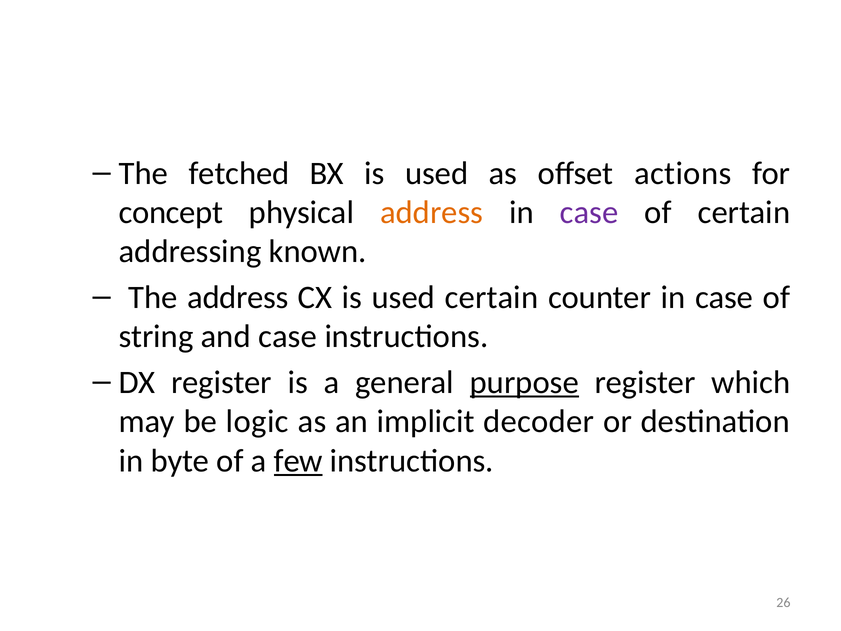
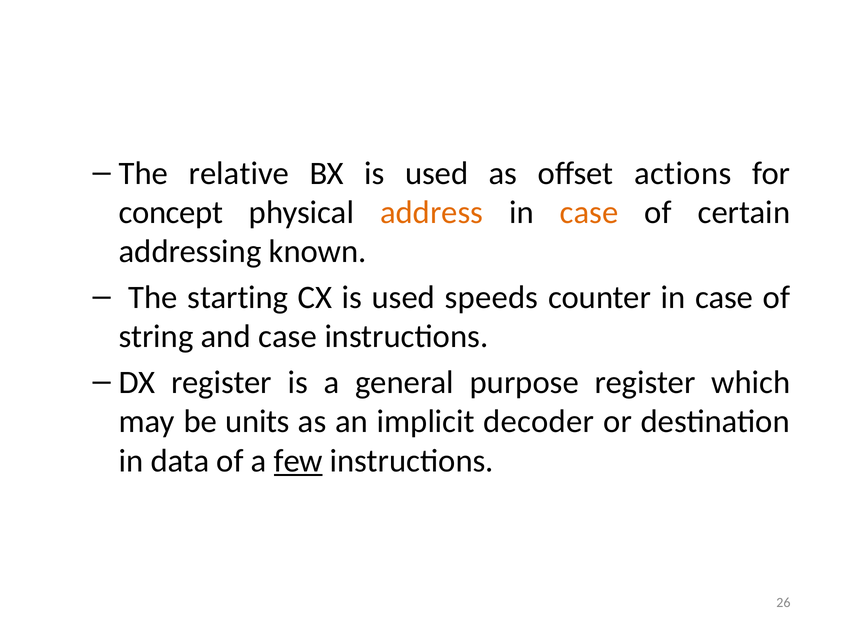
fetched: fetched -> relative
case at (589, 212) colour: purple -> orange
The address: address -> starting
used certain: certain -> speeds
purpose underline: present -> none
logic: logic -> units
byte: byte -> data
